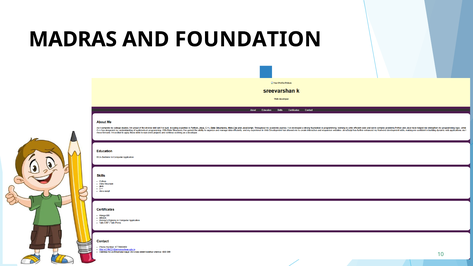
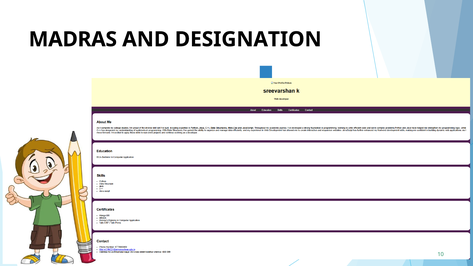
FOUNDATION: FOUNDATION -> DESIGNATION
